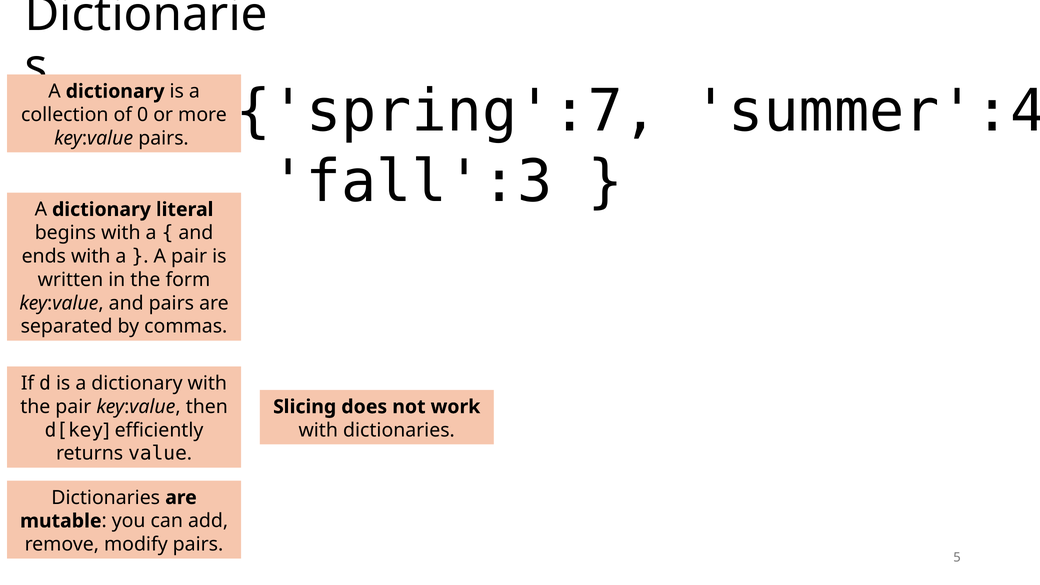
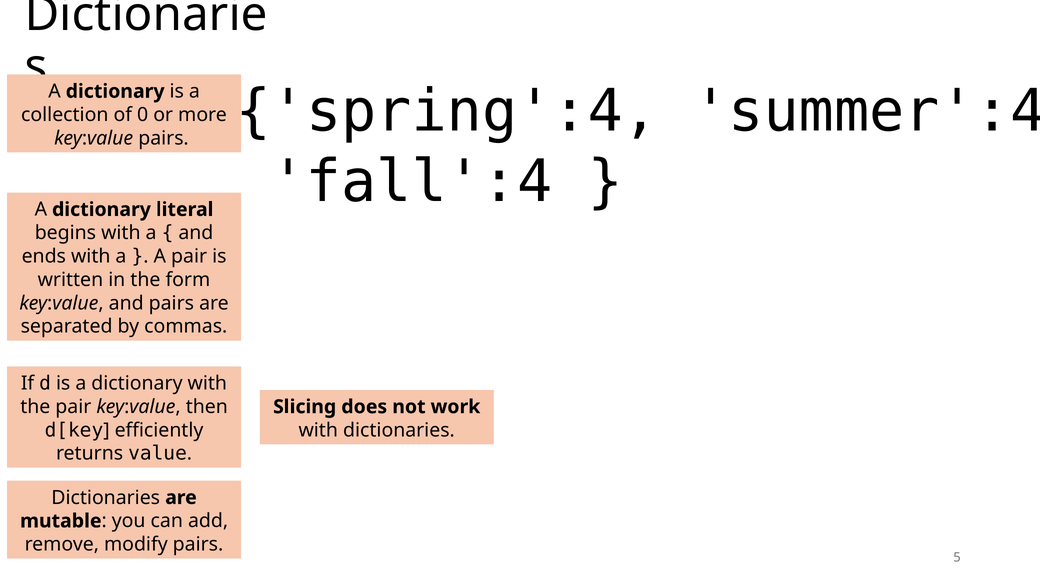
spring':7: spring':7 -> spring':4
fall':3: fall':3 -> fall':4
